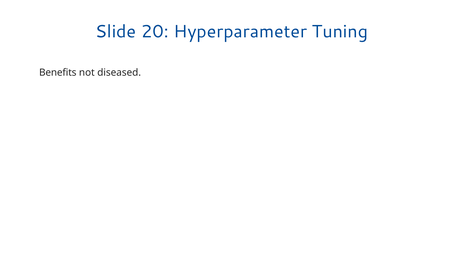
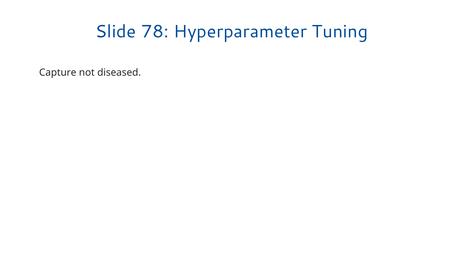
20: 20 -> 78
Benefits: Benefits -> Capture
